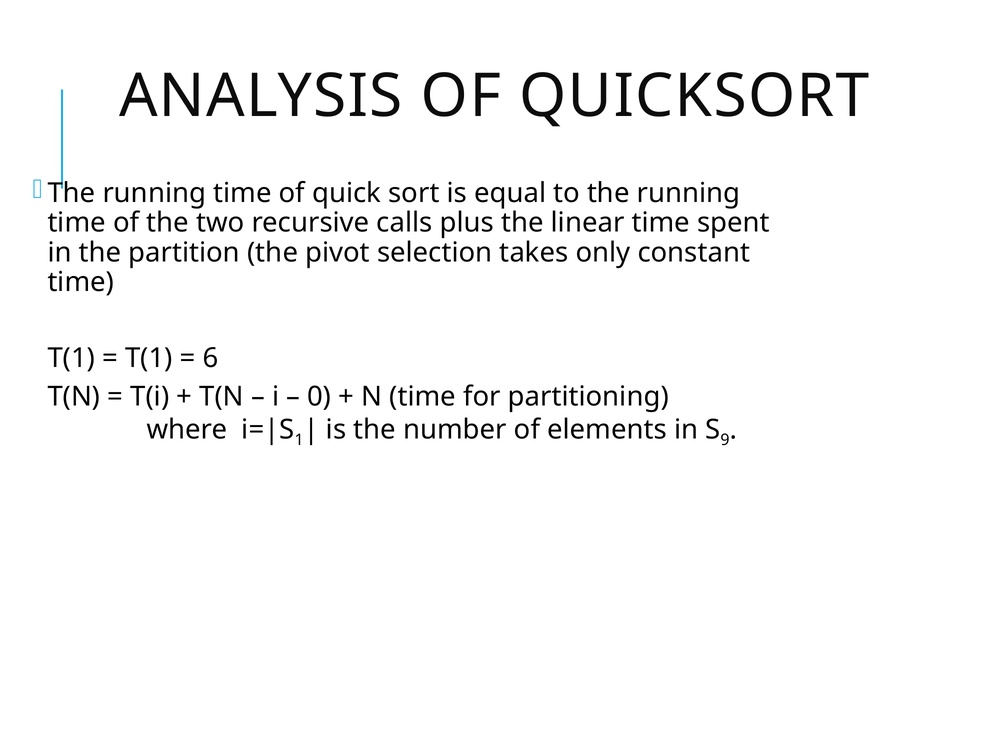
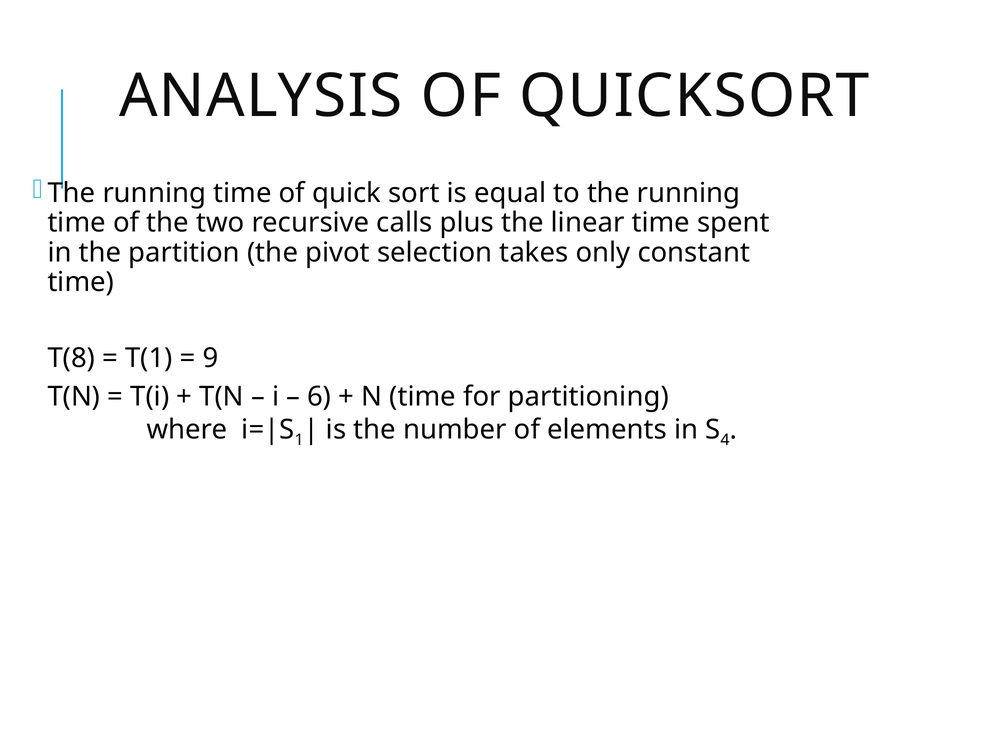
T(1 at (71, 358): T(1 -> T(8
6: 6 -> 9
0: 0 -> 6
9: 9 -> 4
